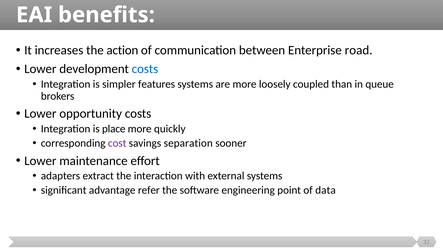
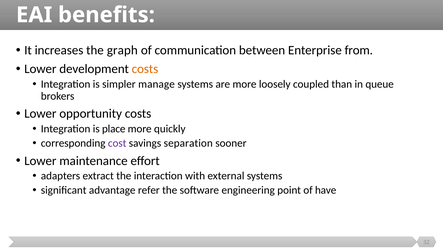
action: action -> graph
road: road -> from
costs at (145, 69) colour: blue -> orange
features: features -> manage
data: data -> have
